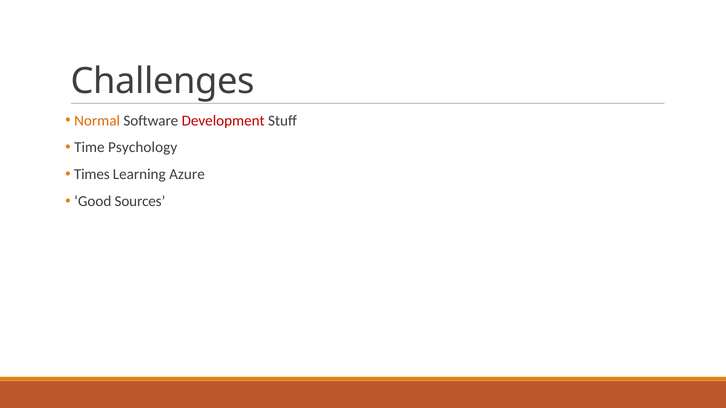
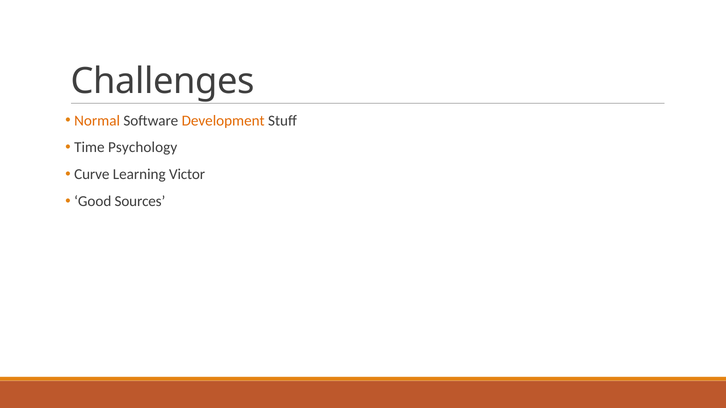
Development colour: red -> orange
Times: Times -> Curve
Azure: Azure -> Victor
